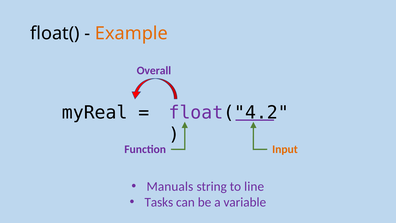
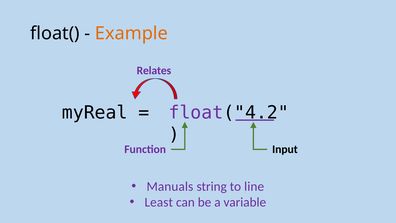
Overall: Overall -> Relates
Input colour: orange -> black
Tasks: Tasks -> Least
